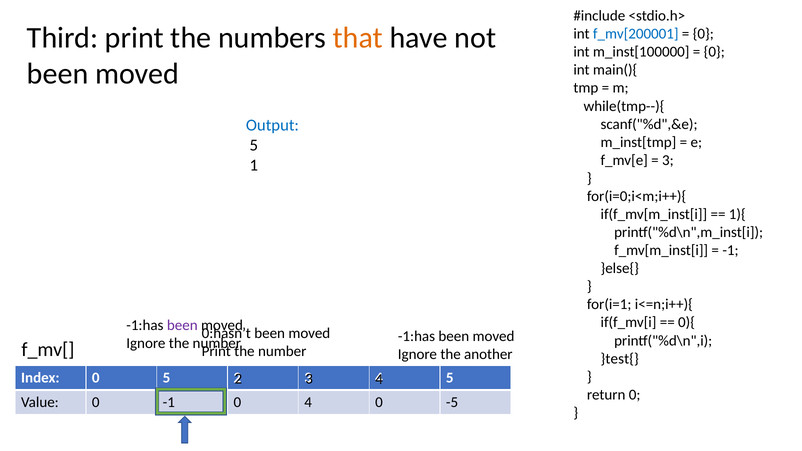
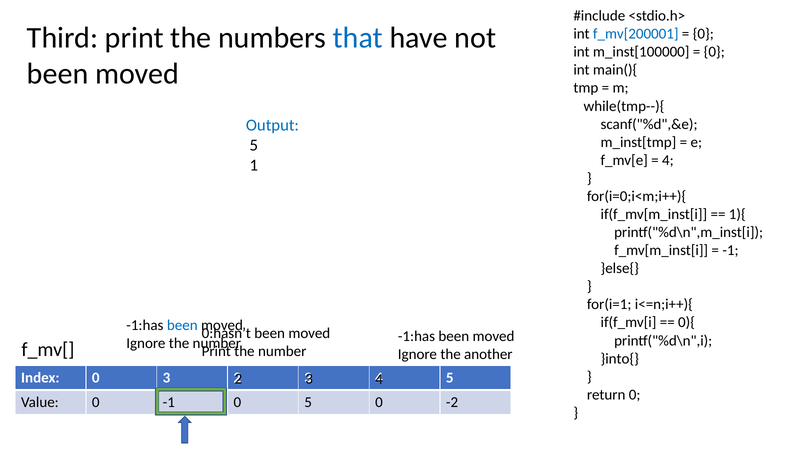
that colour: orange -> blue
3 at (668, 160): 3 -> 4
been at (182, 325) colour: purple -> blue
}test{: }test{ -> }into{
0 5: 5 -> 3
0 4: 4 -> 5
-5: -5 -> -2
